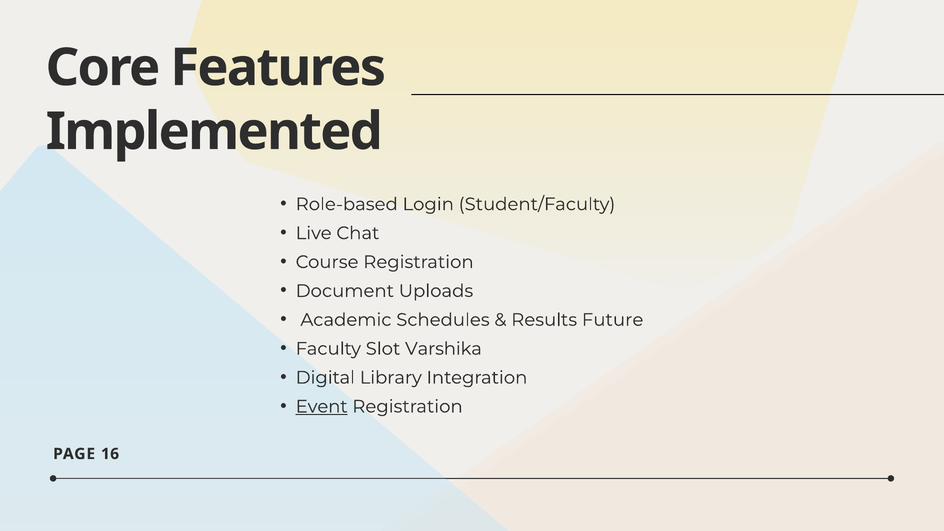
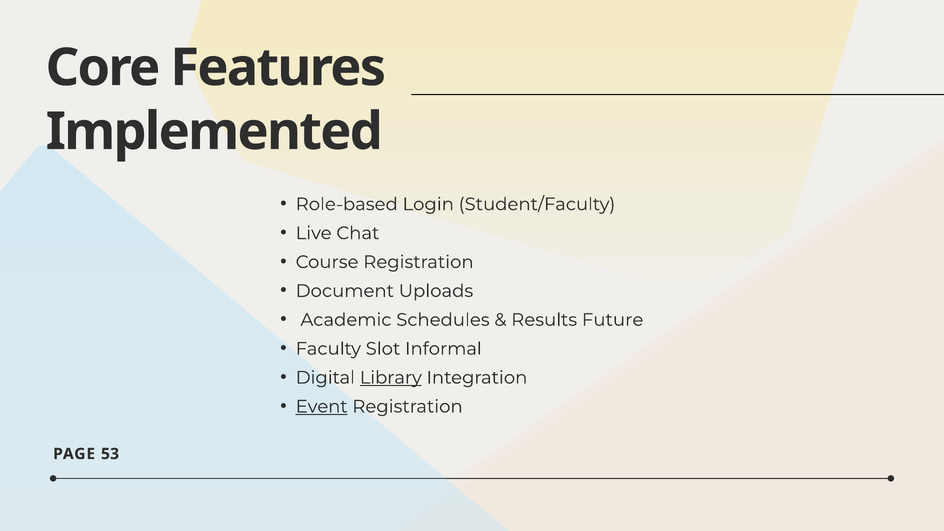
Varshika: Varshika -> Informal
Library underline: none -> present
16: 16 -> 53
